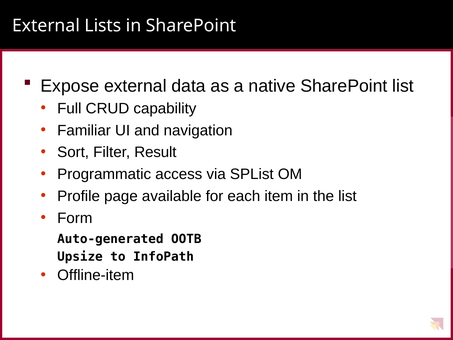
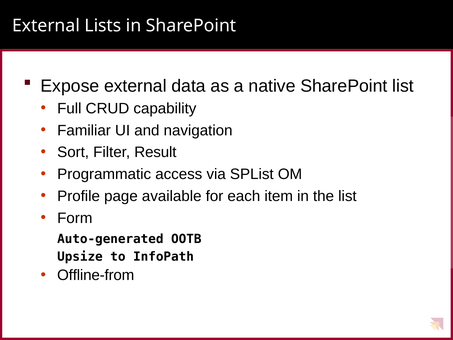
Offline-item: Offline-item -> Offline-from
